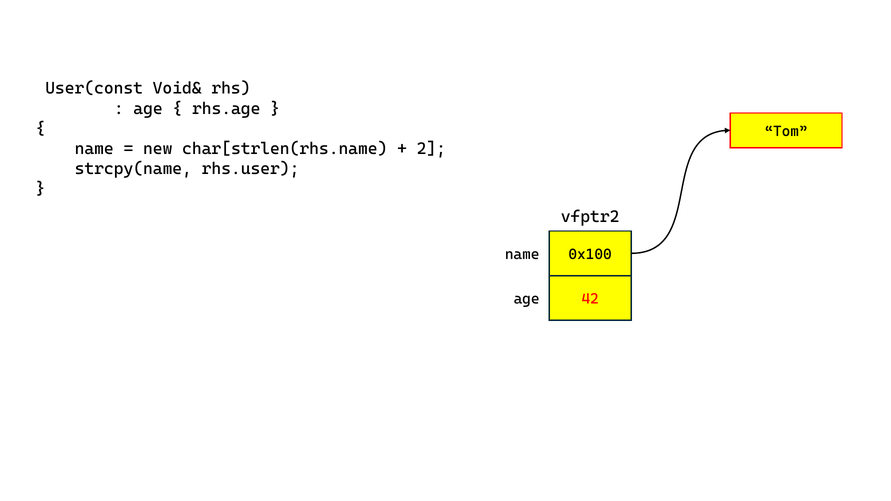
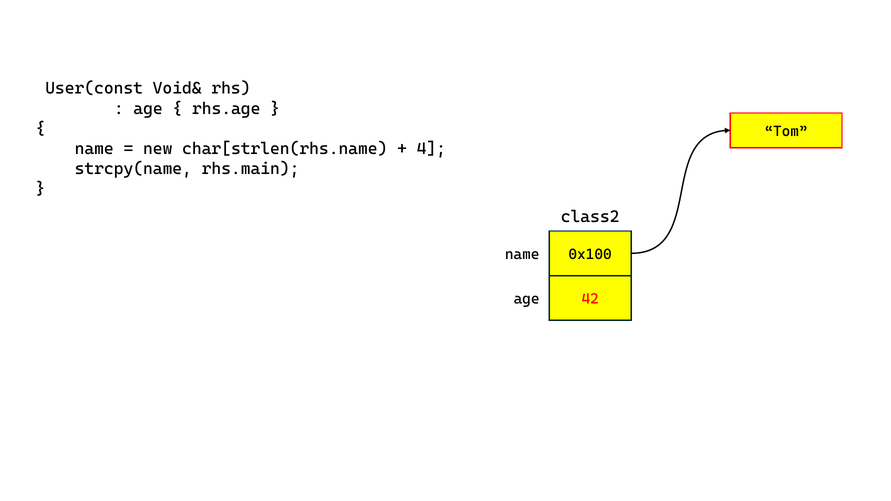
2: 2 -> 4
rhs.user: rhs.user -> rhs.main
vfptr2: vfptr2 -> class2
